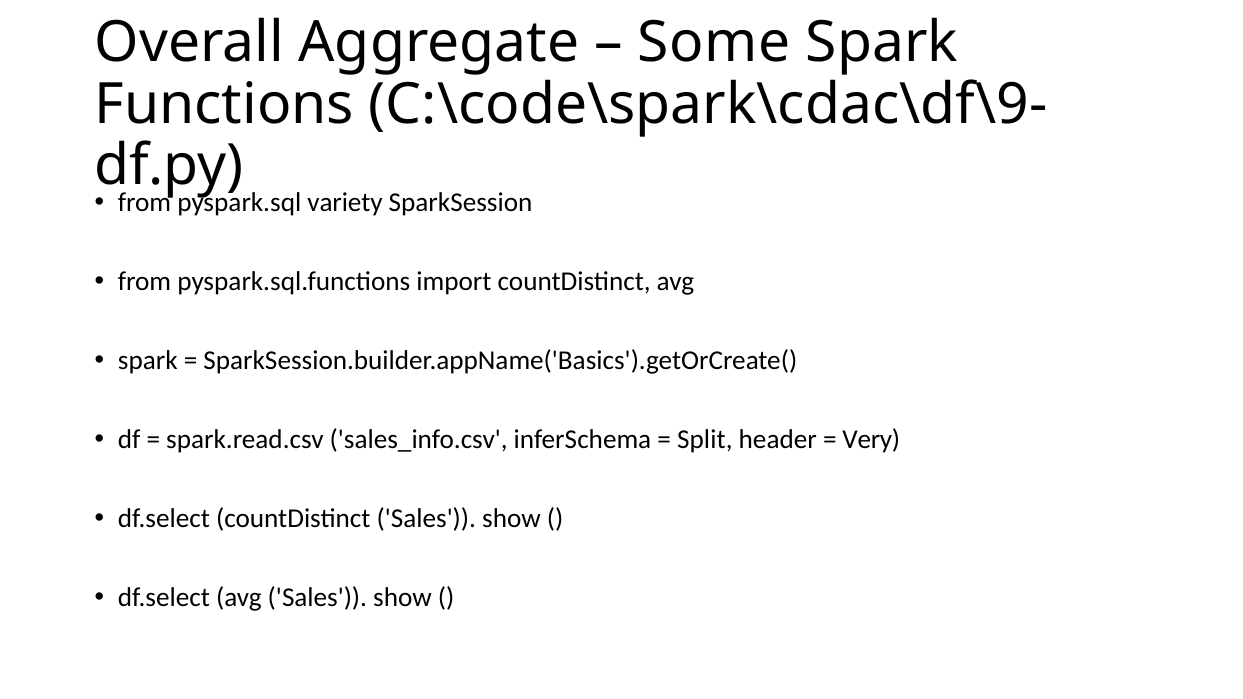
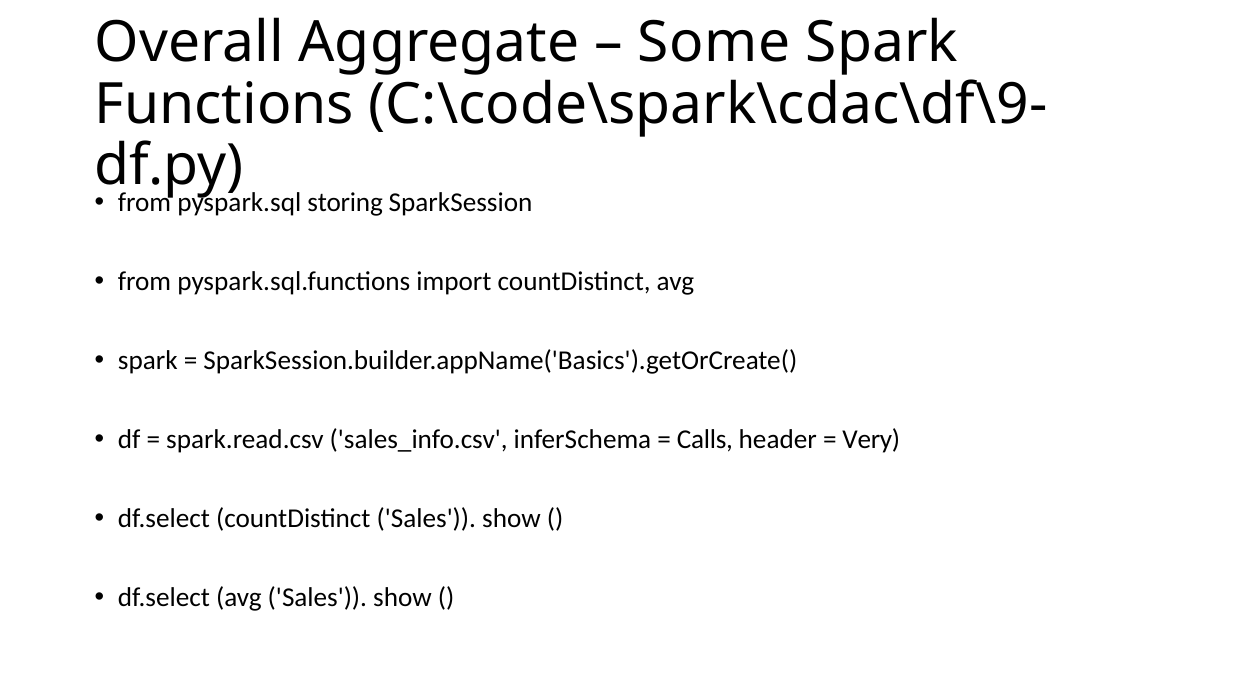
variety: variety -> storing
Split: Split -> Calls
